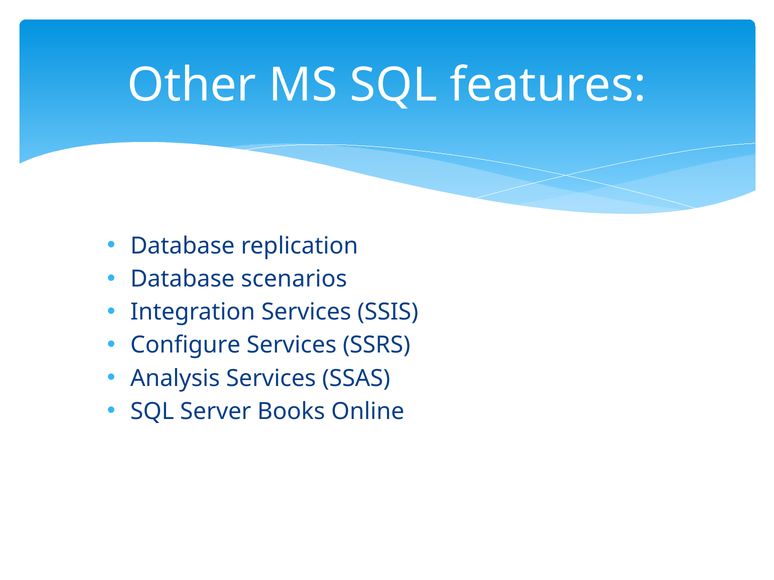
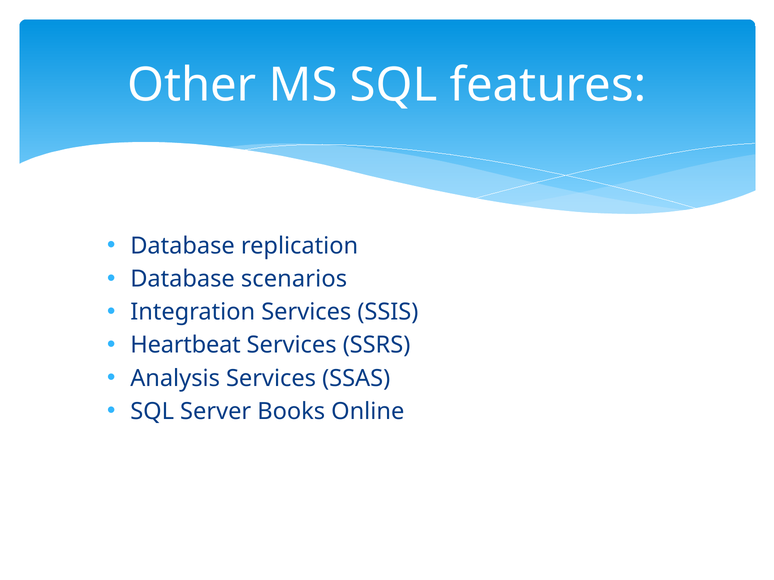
Configure: Configure -> Heartbeat
